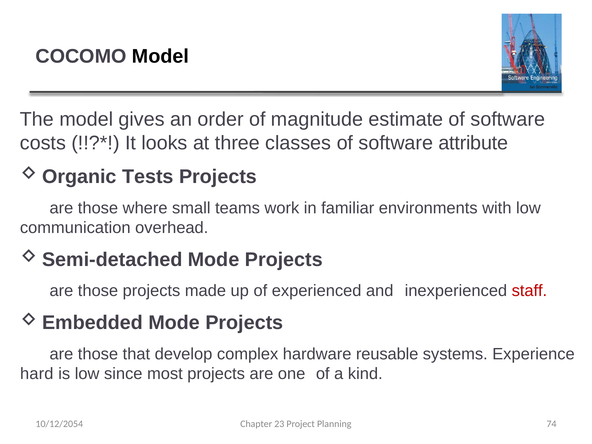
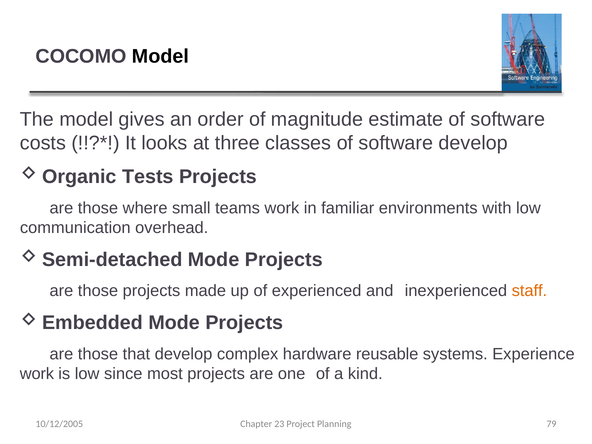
software attribute: attribute -> develop
staff colour: red -> orange
hard at (37, 374): hard -> work
74: 74 -> 79
10/12/2054: 10/12/2054 -> 10/12/2005
